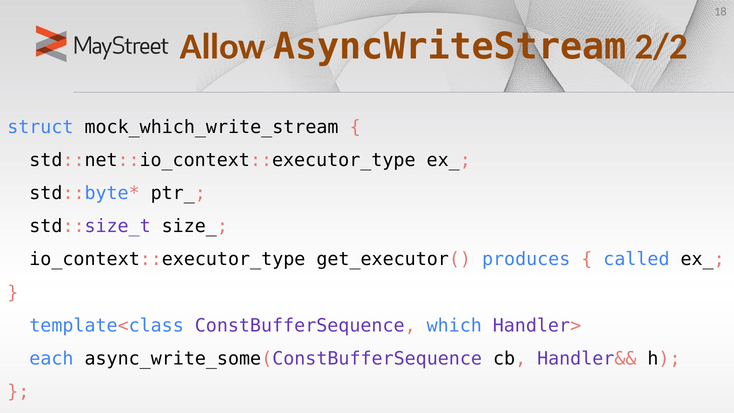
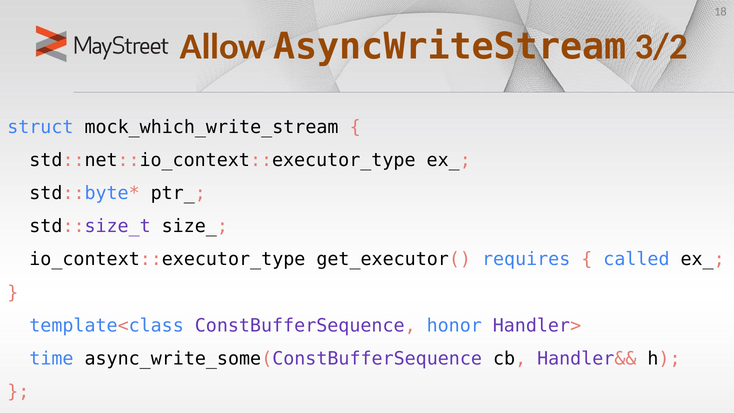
2/2: 2/2 -> 3/2
produces: produces -> requires
which: which -> honor
each: each -> time
